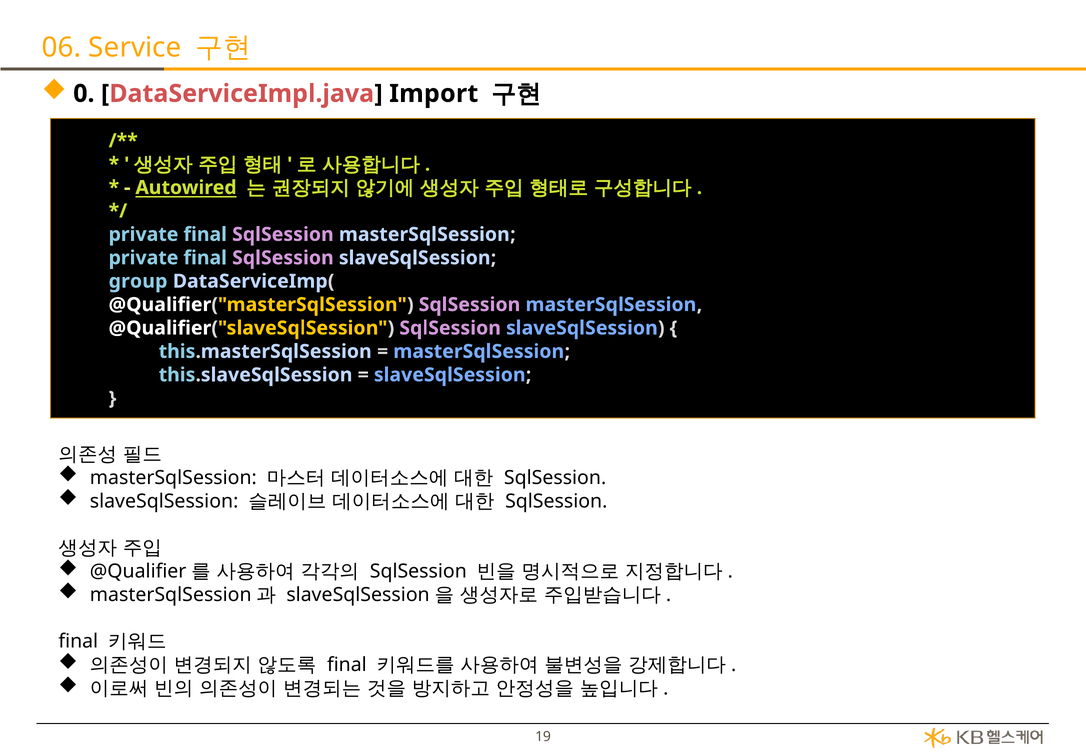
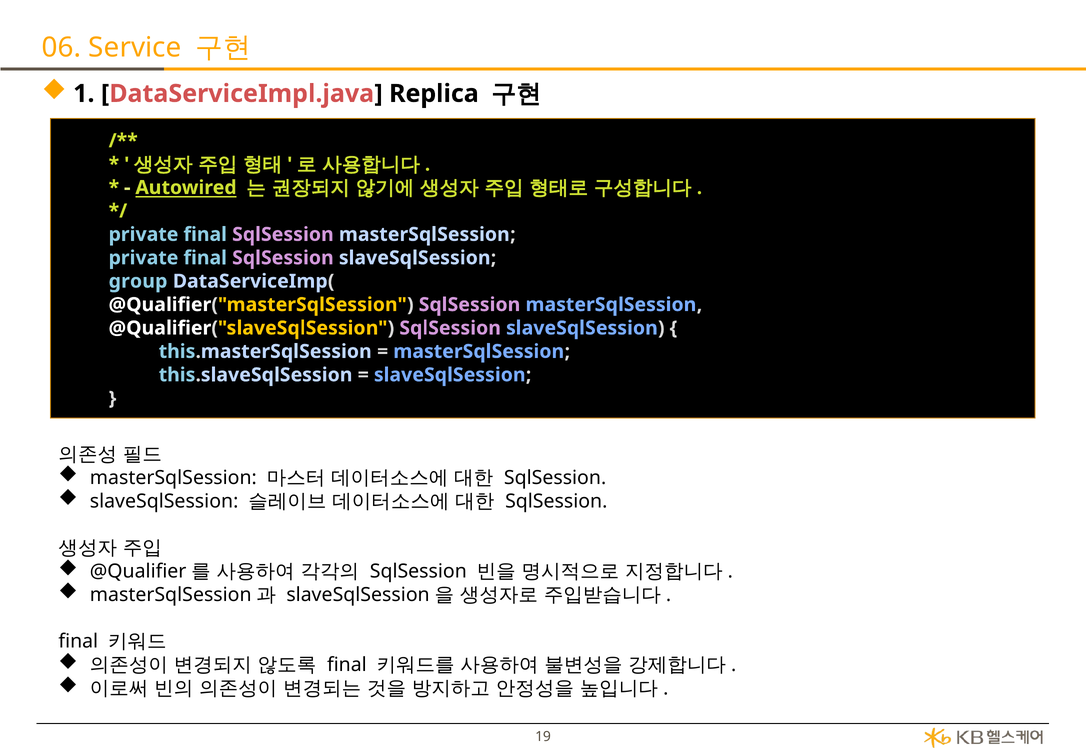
0: 0 -> 1
Import: Import -> Replica
